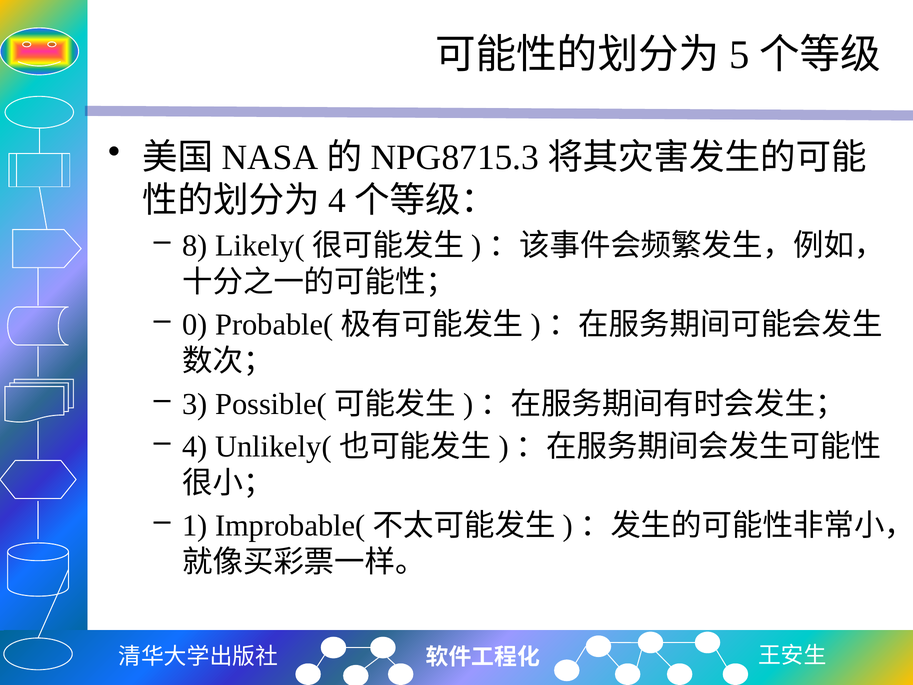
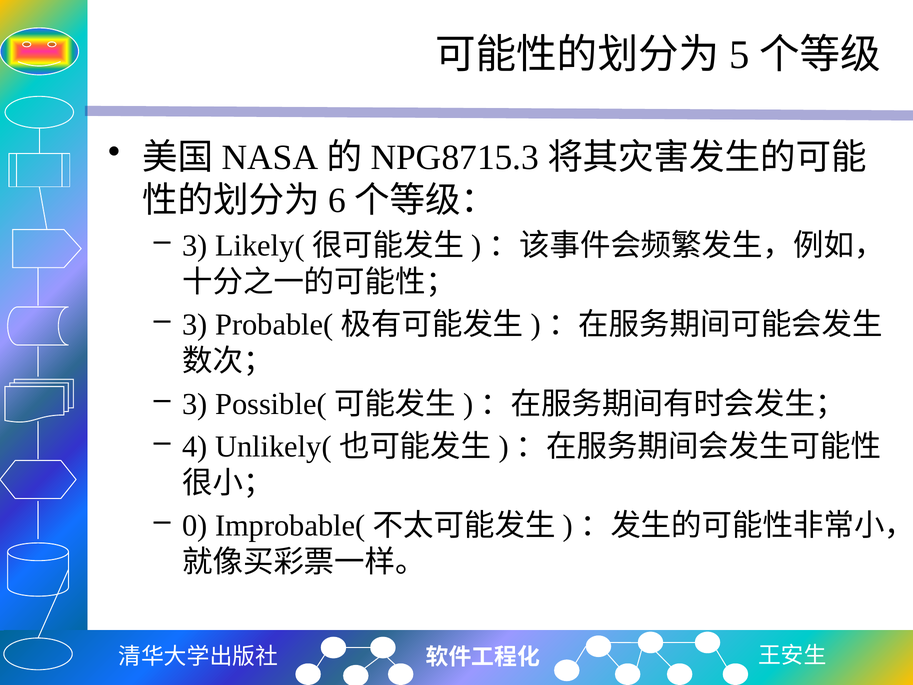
4 at (337, 200): 4 -> 6
8 at (195, 246): 8 -> 3
0 at (195, 325): 0 -> 3
1: 1 -> 0
